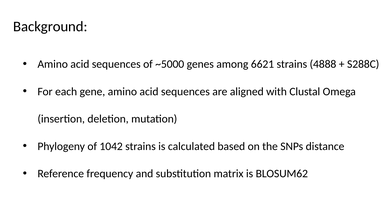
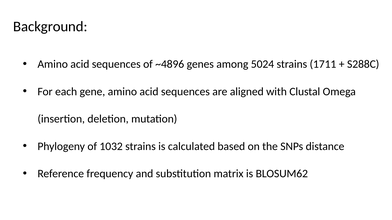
~5000: ~5000 -> ~4896
6621: 6621 -> 5024
4888: 4888 -> 1711
1042: 1042 -> 1032
